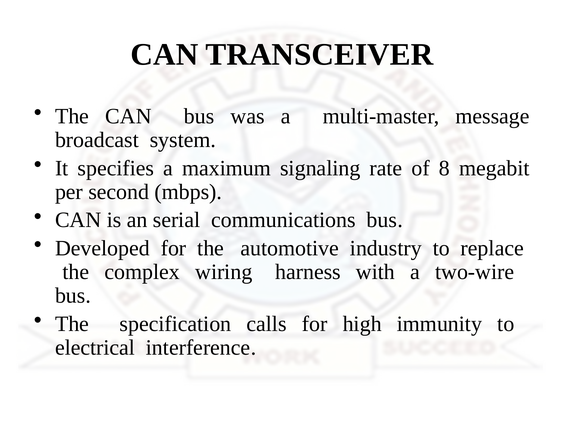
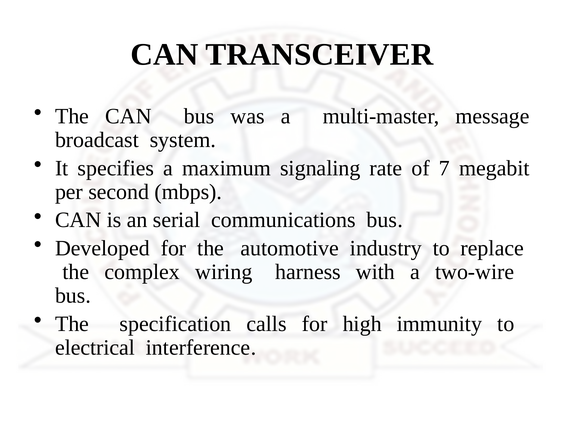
8: 8 -> 7
